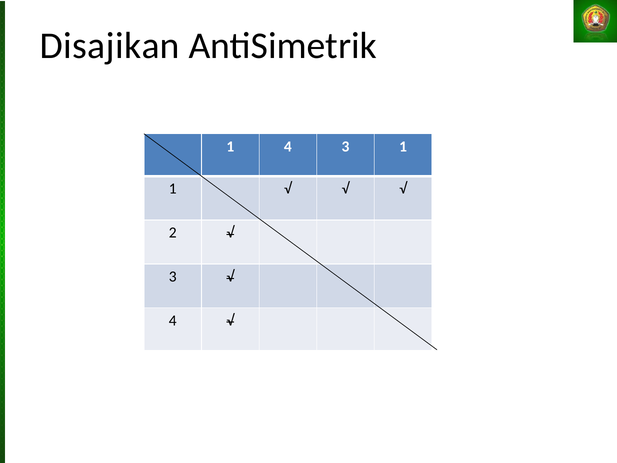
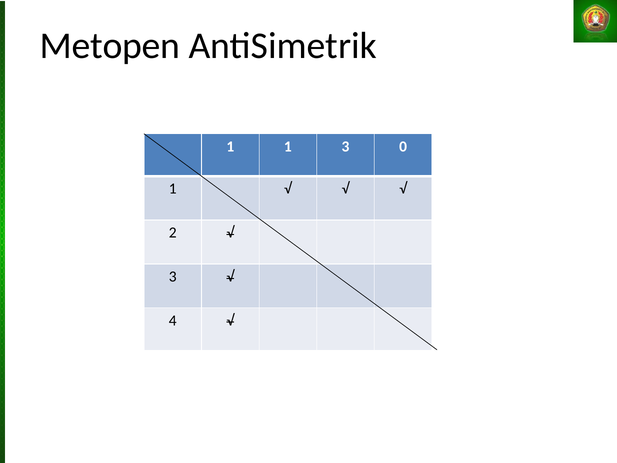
Disajikan: Disajikan -> Metopen
1 4: 4 -> 1
3 1: 1 -> 0
